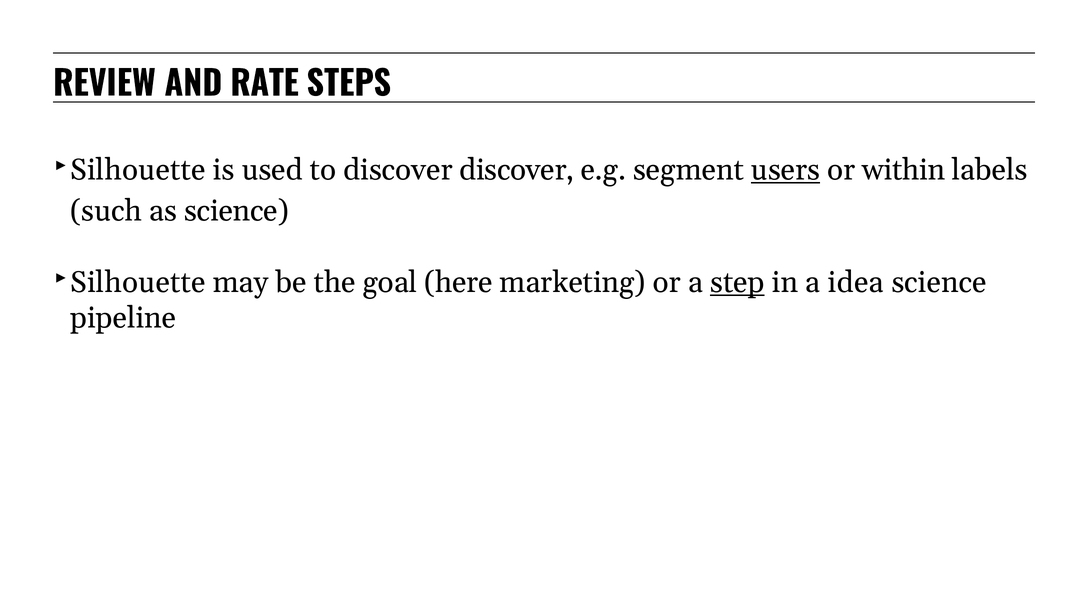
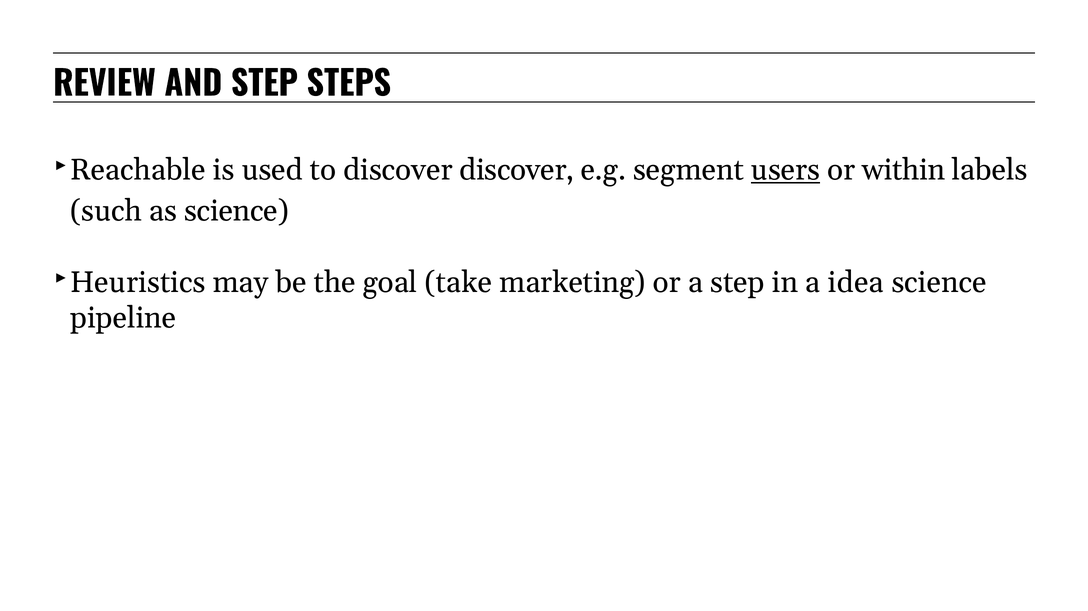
AND RATE: RATE -> STEP
Silhouette at (138, 170): Silhouette -> Reachable
Silhouette at (138, 282): Silhouette -> Heuristics
here: here -> take
step at (737, 282) underline: present -> none
